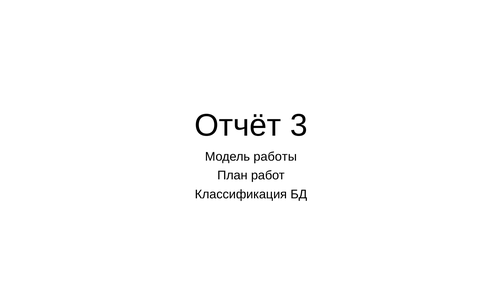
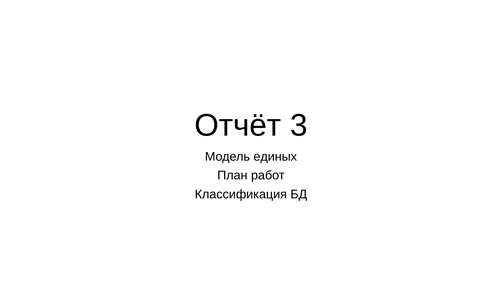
работы: работы -> единых
